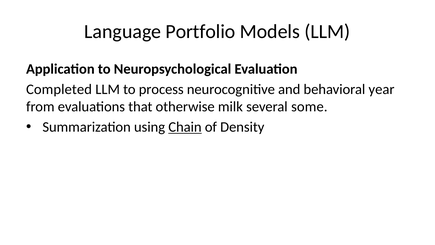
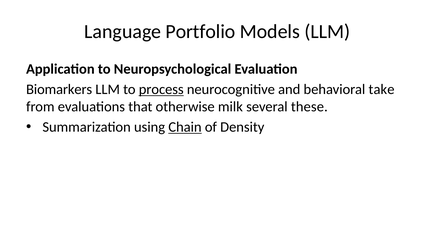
Completed: Completed -> Biomarkers
process underline: none -> present
year: year -> take
some: some -> these
